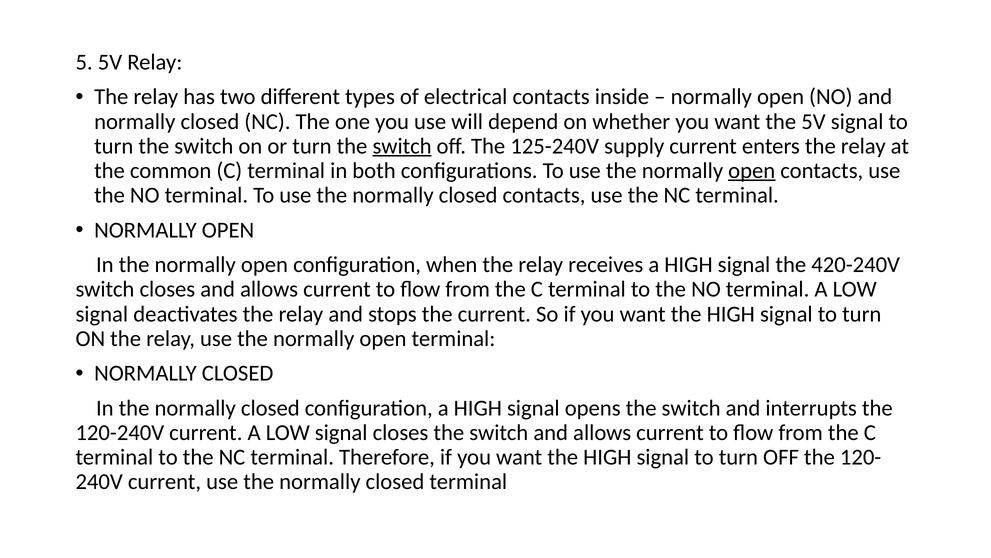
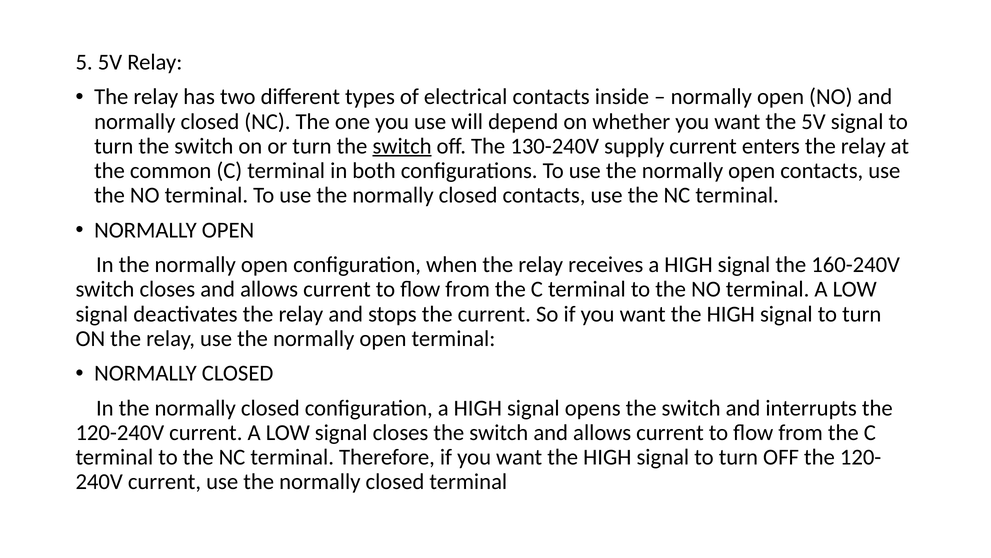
125-240V: 125-240V -> 130-240V
open at (752, 170) underline: present -> none
420-240V: 420-240V -> 160-240V
